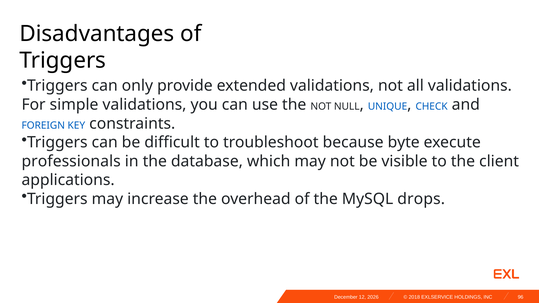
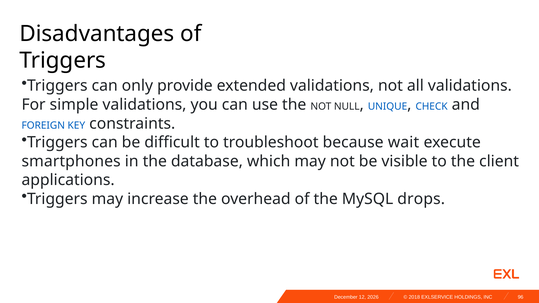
byte: byte -> wait
professionals: professionals -> smartphones
